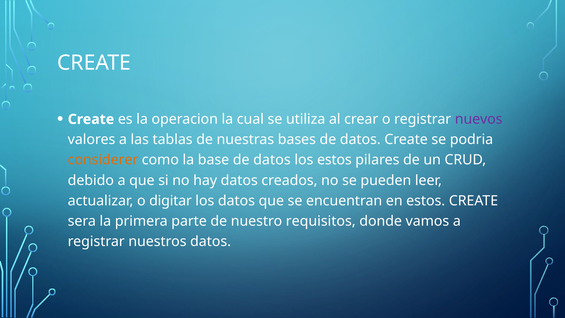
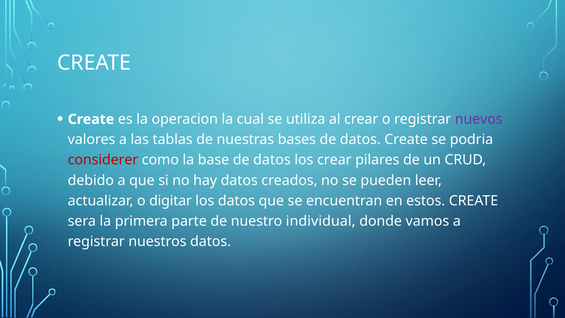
considerer colour: orange -> red
los estos: estos -> crear
requisitos: requisitos -> individual
